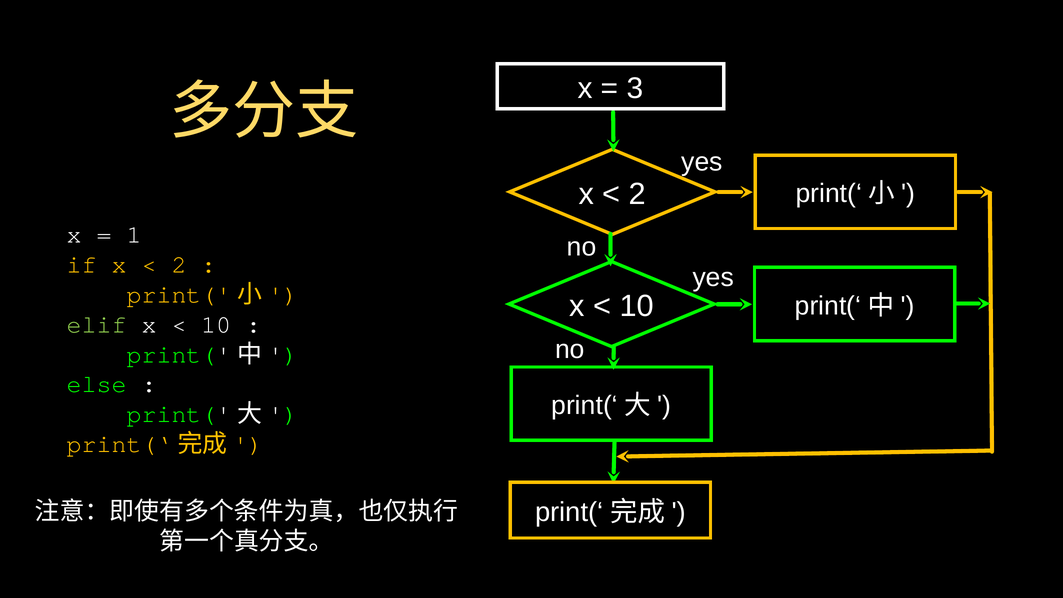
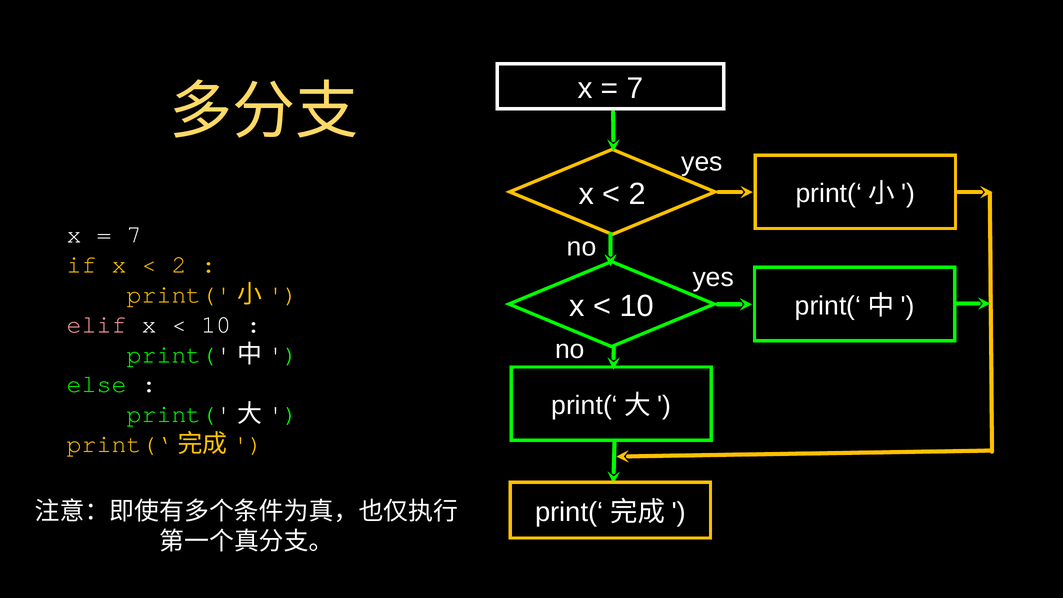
3 at (635, 88): 3 -> 7
1 at (134, 235): 1 -> 7
elif colour: light green -> pink
